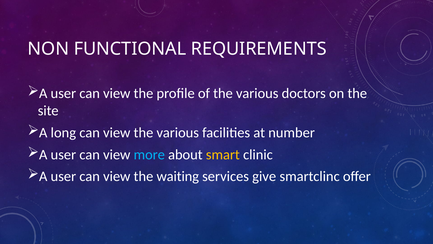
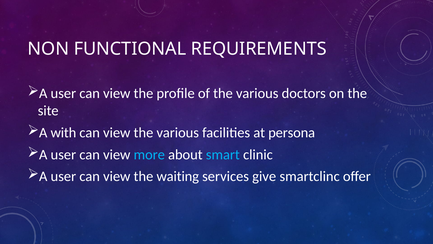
long: long -> with
number: number -> persona
smart colour: yellow -> light blue
